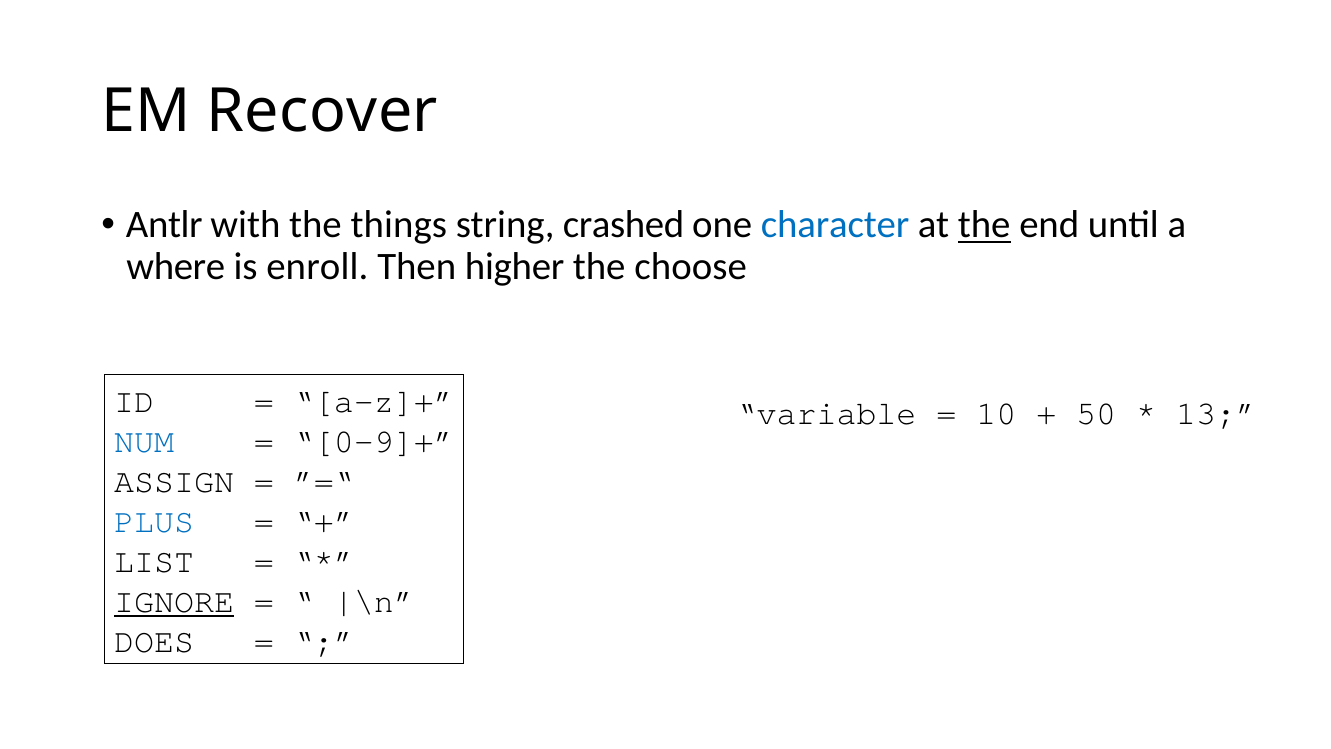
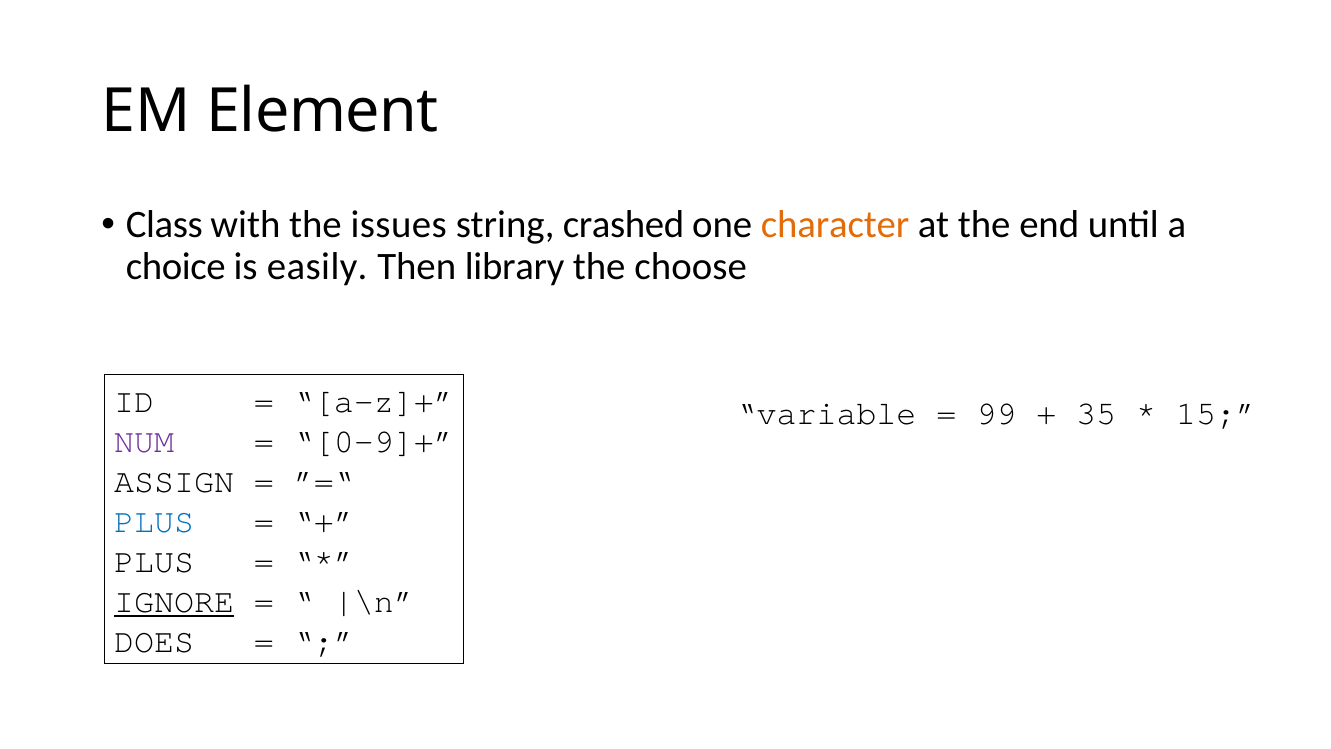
Recover: Recover -> Element
Antlr: Antlr -> Class
things: things -> issues
character colour: blue -> orange
the at (984, 225) underline: present -> none
where: where -> choice
enroll: enroll -> easily
higher: higher -> library
10: 10 -> 99
50: 50 -> 35
13: 13 -> 15
NUM colour: blue -> purple
LIST at (154, 561): LIST -> PLUS
